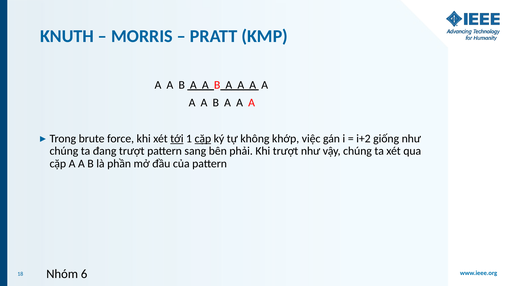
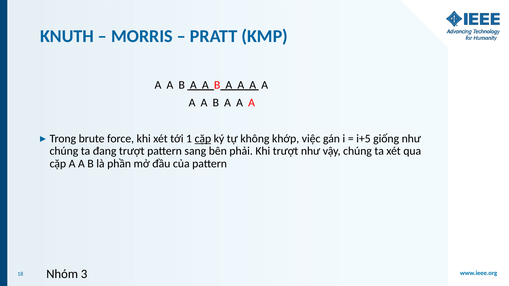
tới underline: present -> none
i+2: i+2 -> i+5
6: 6 -> 3
